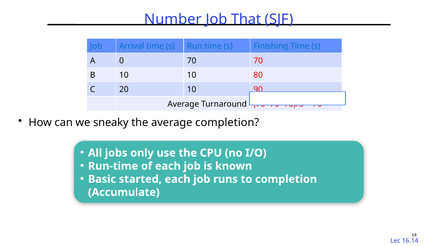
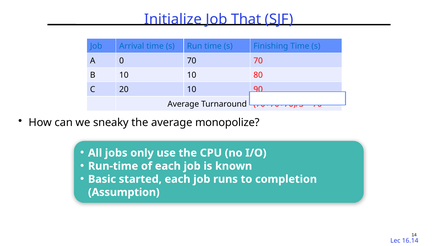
Number: Number -> Initialize
average completion: completion -> monopolize
Accumulate: Accumulate -> Assumption
